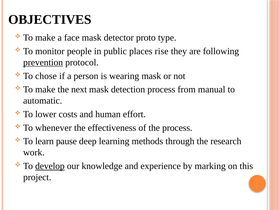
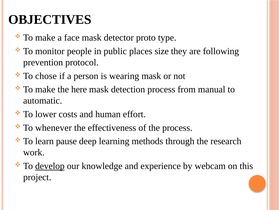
rise: rise -> size
prevention underline: present -> none
next: next -> here
marking: marking -> webcam
